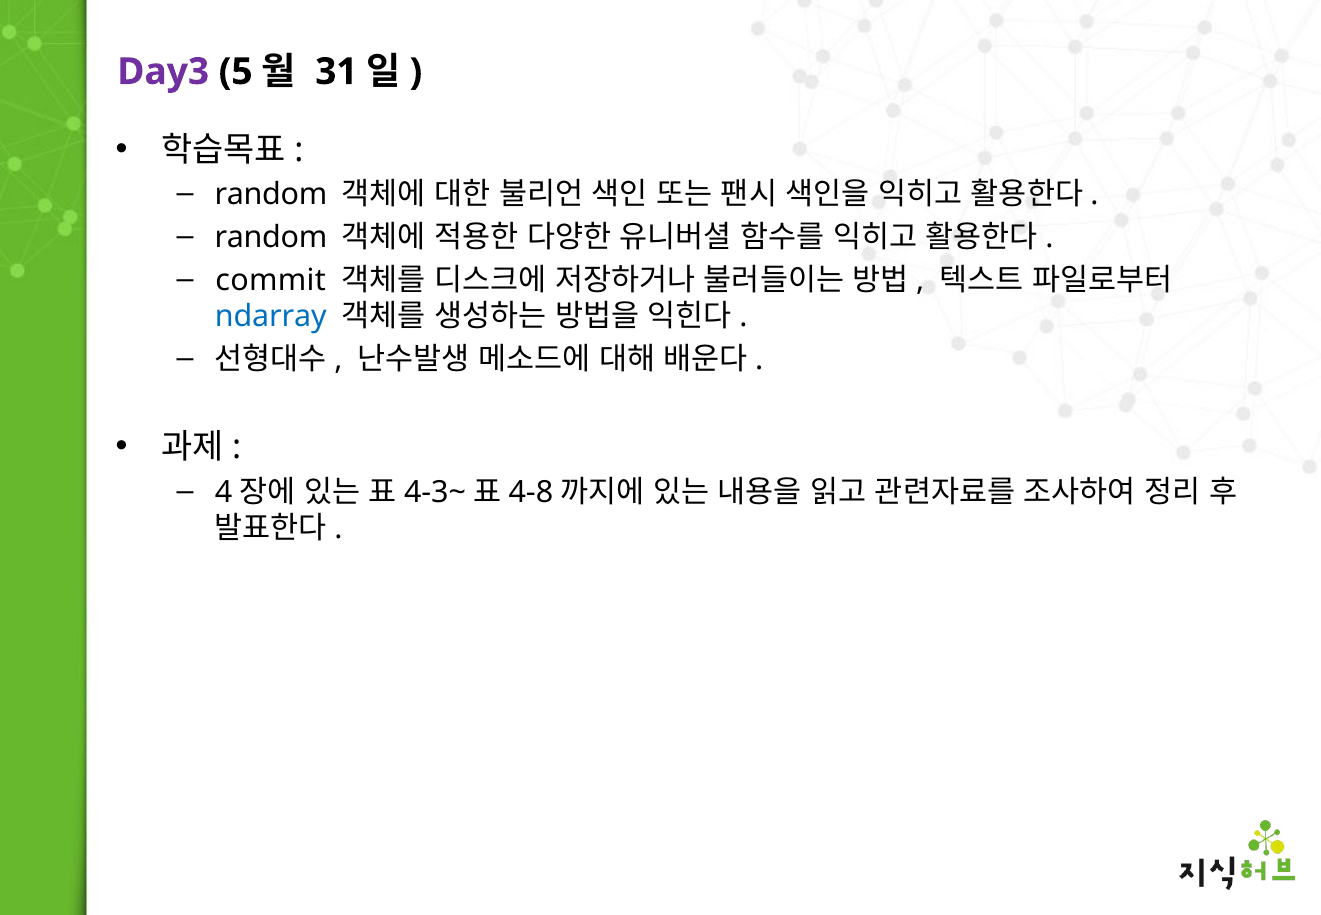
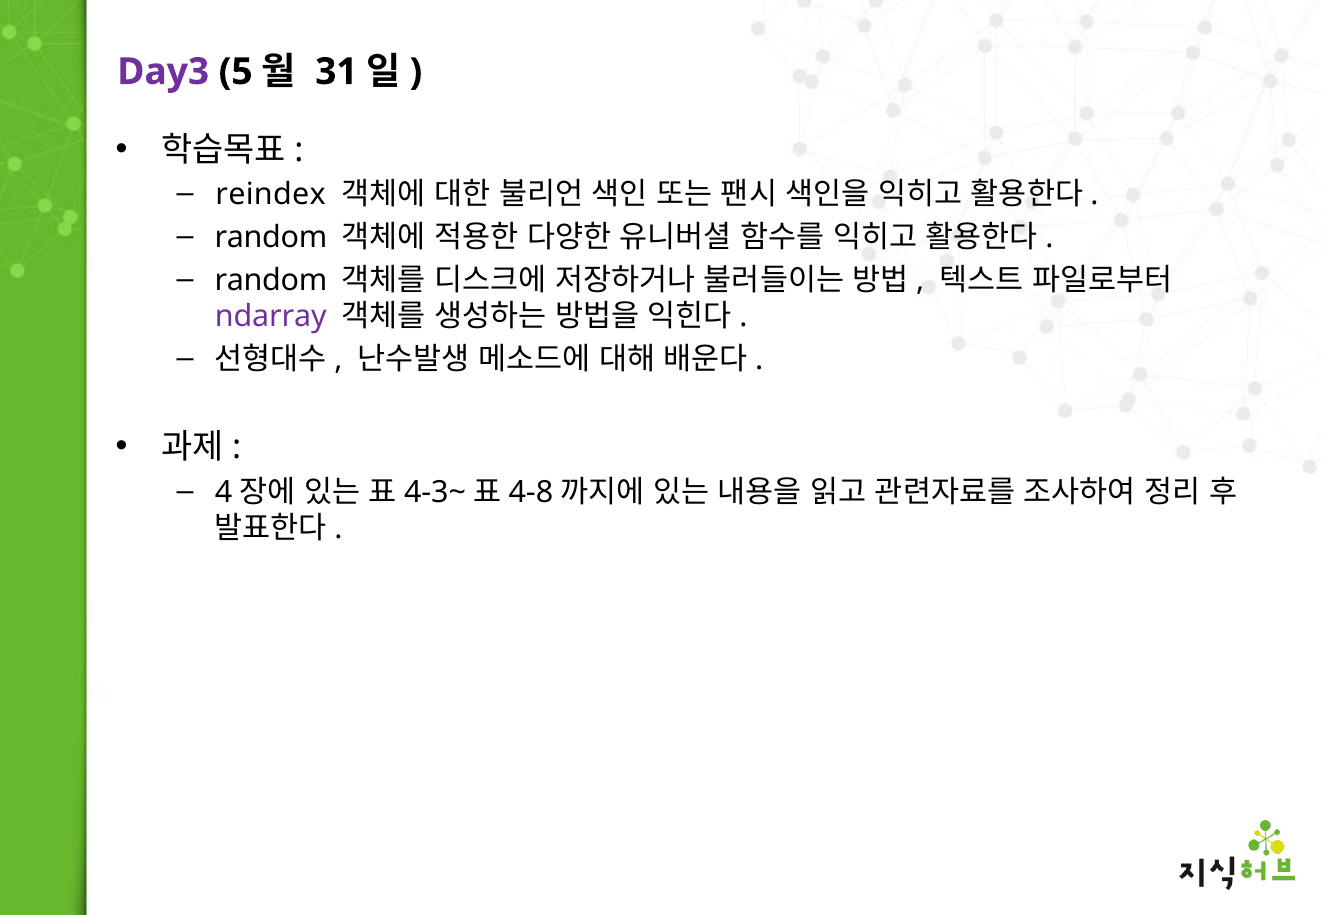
random at (271, 194): random -> reindex
commit at (271, 280): commit -> random
ndarray colour: blue -> purple
